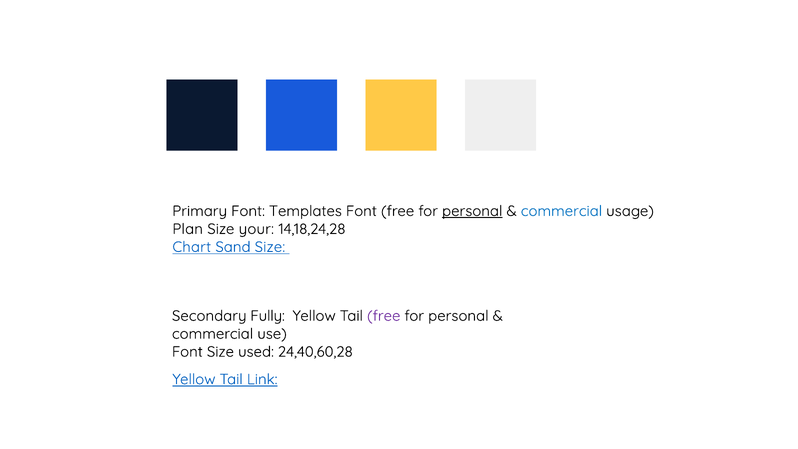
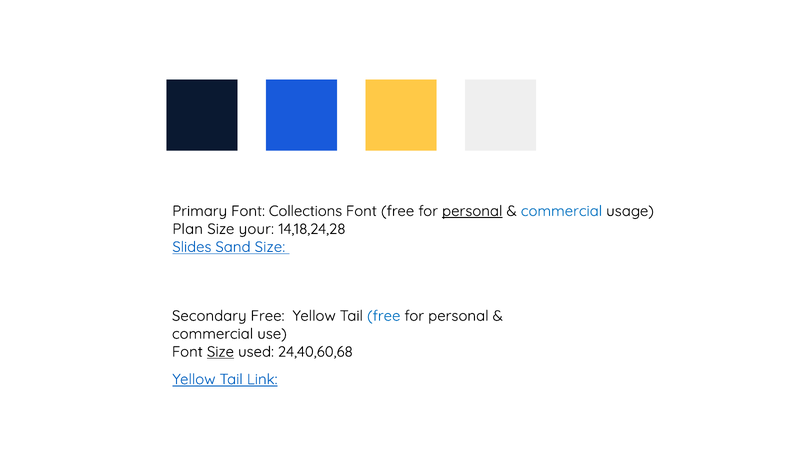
Templates: Templates -> Collections
Chart: Chart -> Slides
Secondary Fully: Fully -> Free
free at (384, 316) colour: purple -> blue
Size at (220, 352) underline: none -> present
24,40,60,28: 24,40,60,28 -> 24,40,60,68
